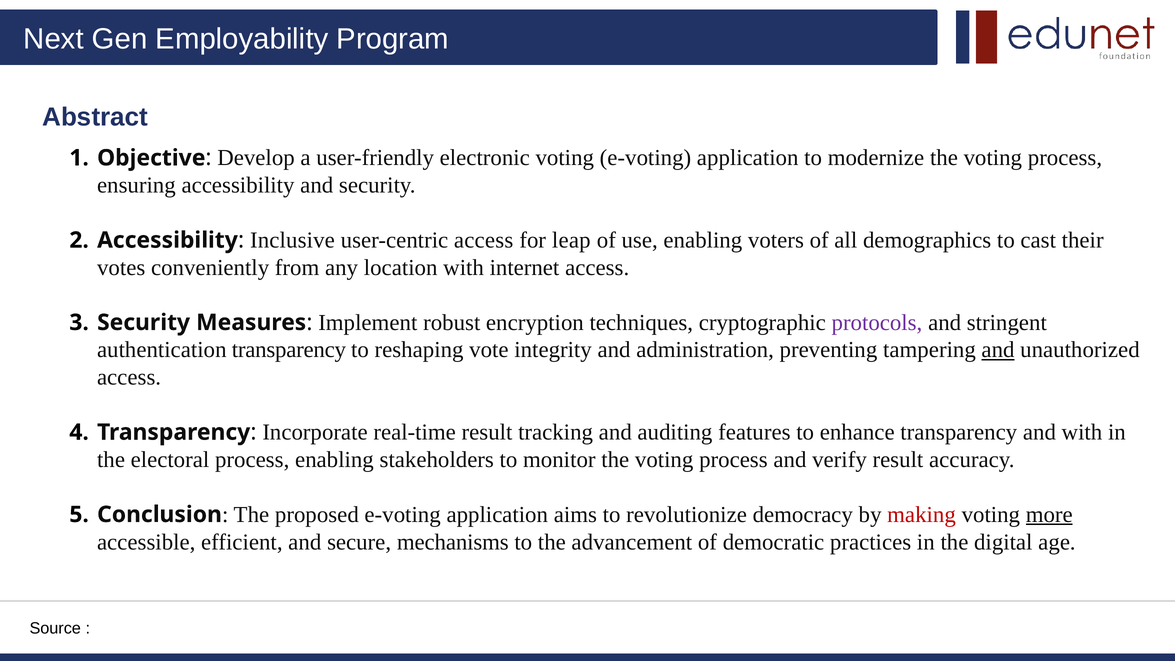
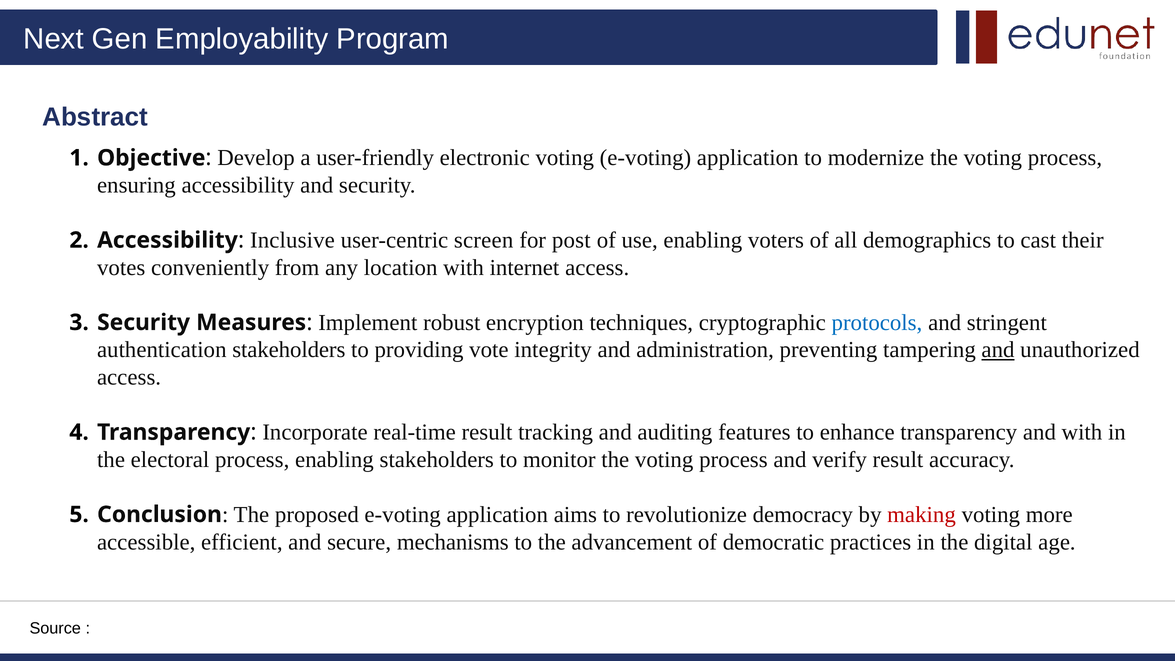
user-centric access: access -> screen
leap: leap -> post
protocols colour: purple -> blue
authentication transparency: transparency -> stakeholders
reshaping: reshaping -> providing
more underline: present -> none
